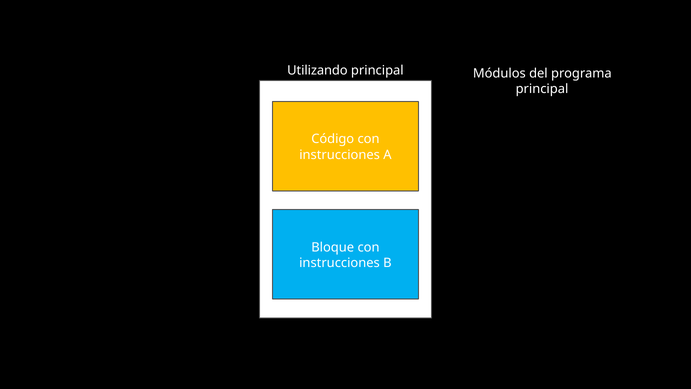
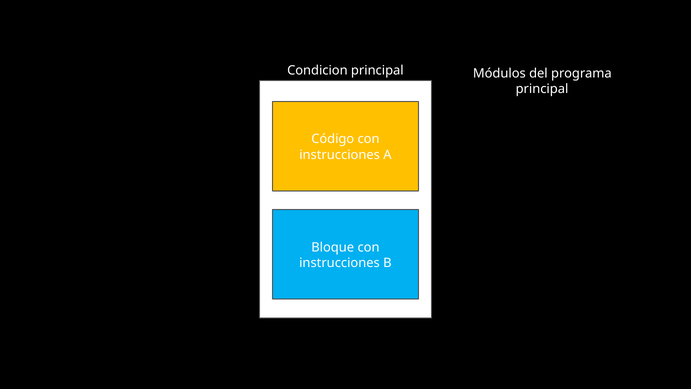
Utilizando: Utilizando -> Condicion
